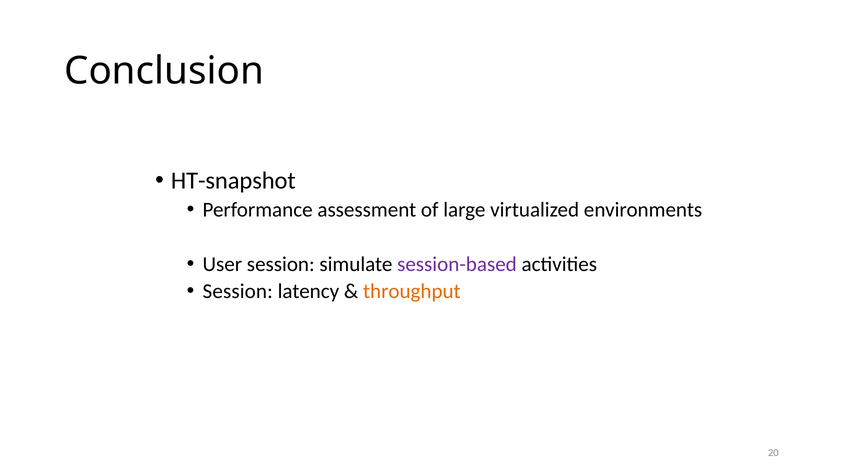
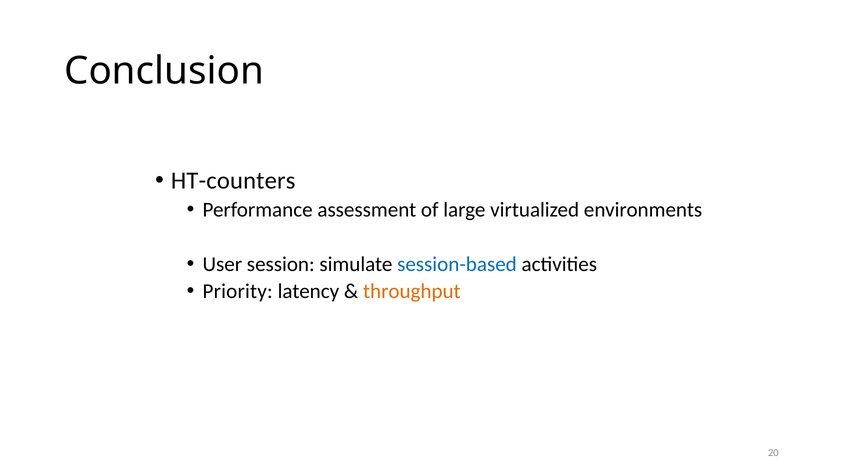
HT-snapshot: HT-snapshot -> HT-counters
session-based colour: purple -> blue
Session at (238, 291): Session -> Priority
